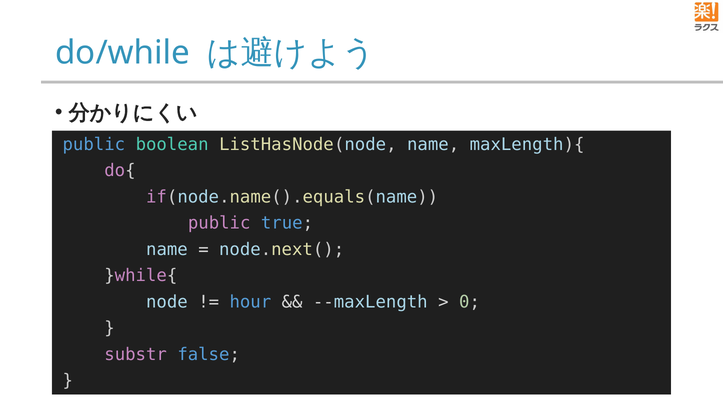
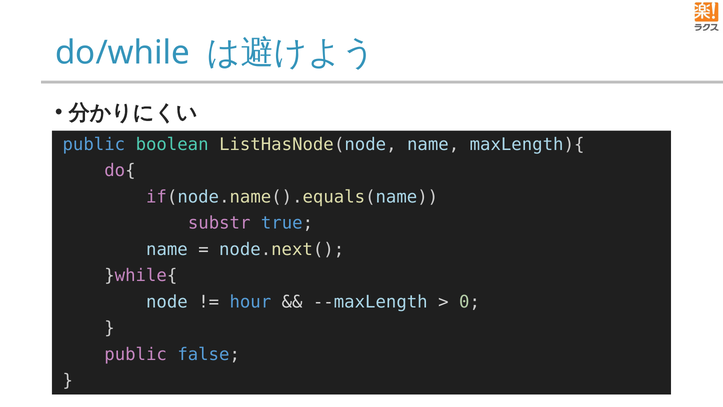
public at (219, 223): public -> substr
substr at (136, 354): substr -> public
